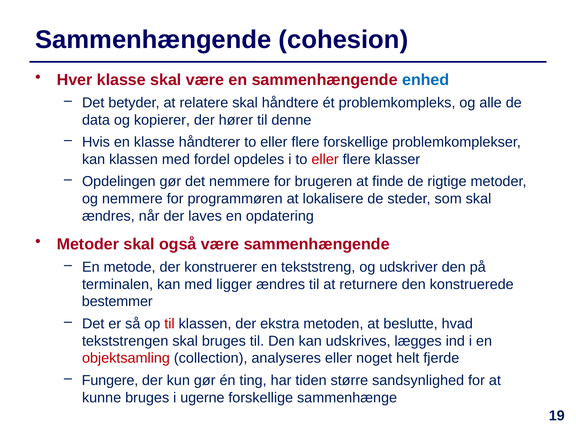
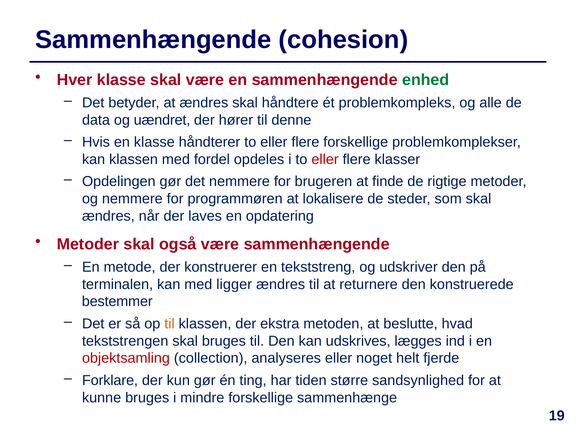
enhed colour: blue -> green
at relatere: relatere -> ændres
kopierer: kopierer -> uændret
til at (169, 324) colour: red -> orange
Fungere: Fungere -> Forklare
ugerne: ugerne -> mindre
